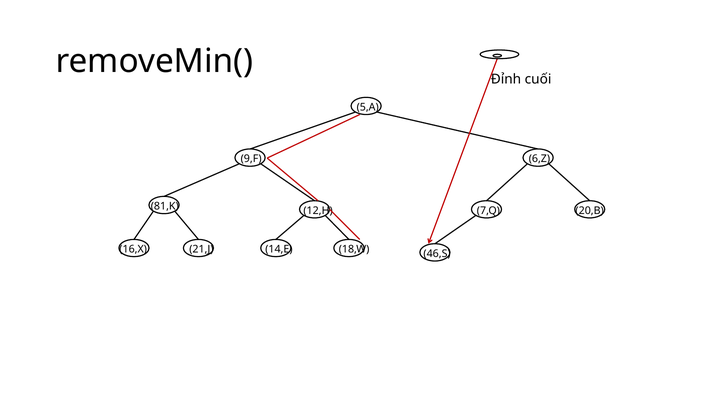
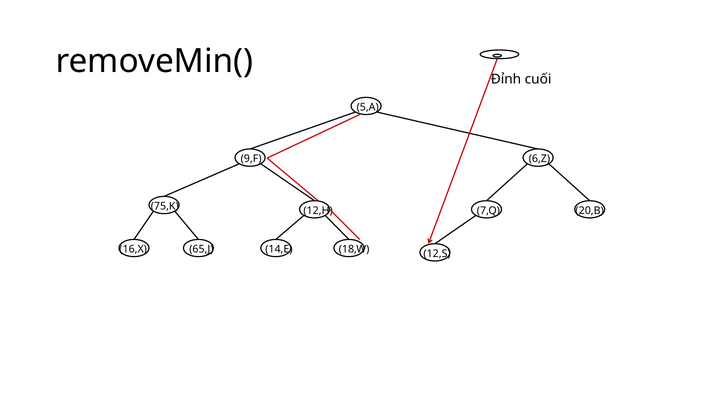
81,K: 81,K -> 75,K
21,J: 21,J -> 65,J
46,S: 46,S -> 12,S
